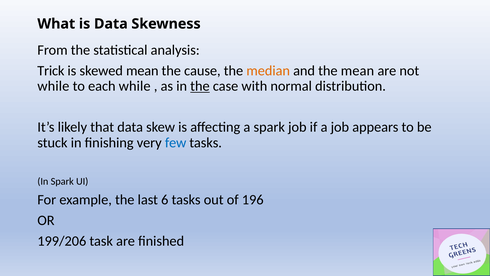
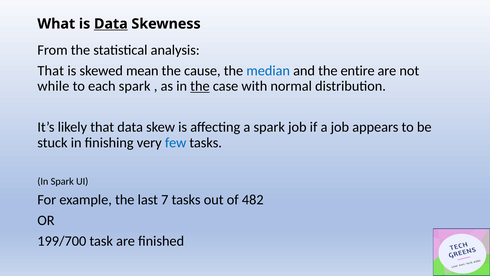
Data at (111, 24) underline: none -> present
Trick at (51, 71): Trick -> That
median colour: orange -> blue
the mean: mean -> entire
each while: while -> spark
6: 6 -> 7
196: 196 -> 482
199/206: 199/206 -> 199/700
